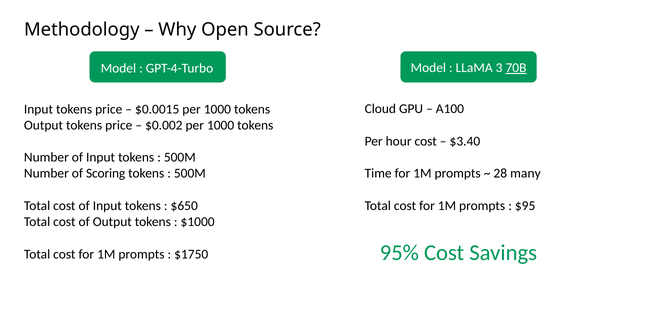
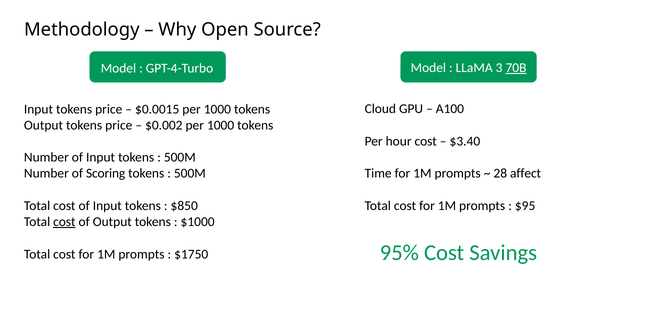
many: many -> affect
$650: $650 -> $850
cost at (64, 222) underline: none -> present
